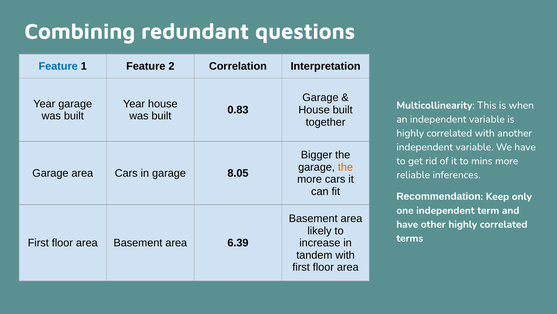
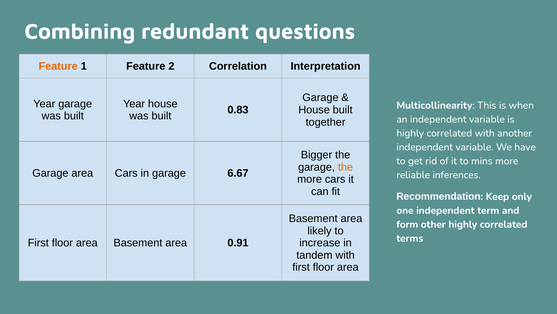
Feature at (58, 66) colour: blue -> orange
8.05: 8.05 -> 6.67
have at (407, 224): have -> form
6.39: 6.39 -> 0.91
